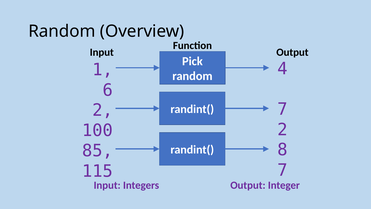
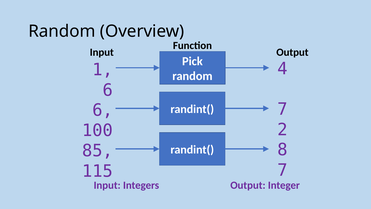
2 at (103, 110): 2 -> 6
